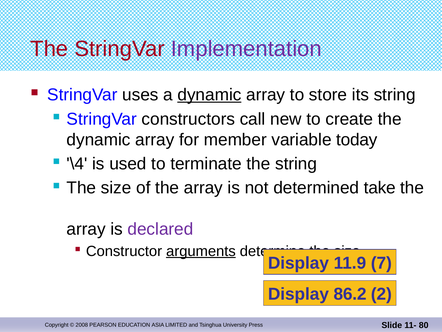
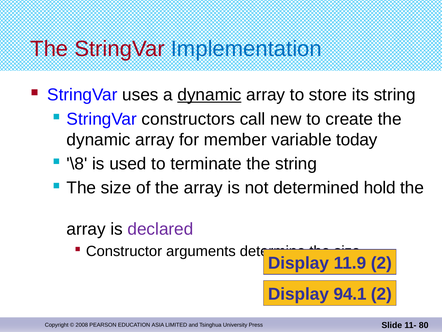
Implementation colour: purple -> blue
\4: \4 -> \8
take: take -> hold
arguments underline: present -> none
11.9 7: 7 -> 2
86.2: 86.2 -> 94.1
